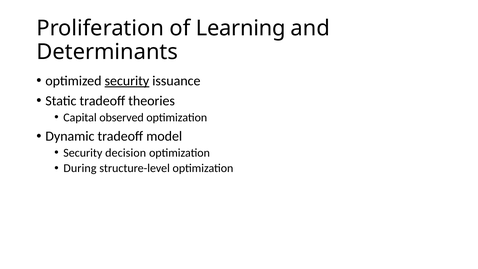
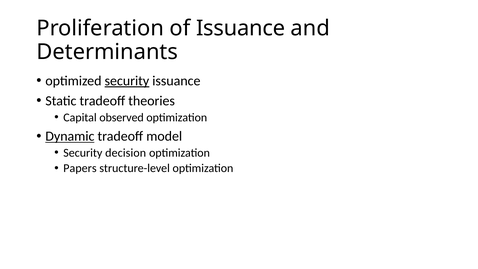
of Learning: Learning -> Issuance
Dynamic underline: none -> present
During: During -> Papers
